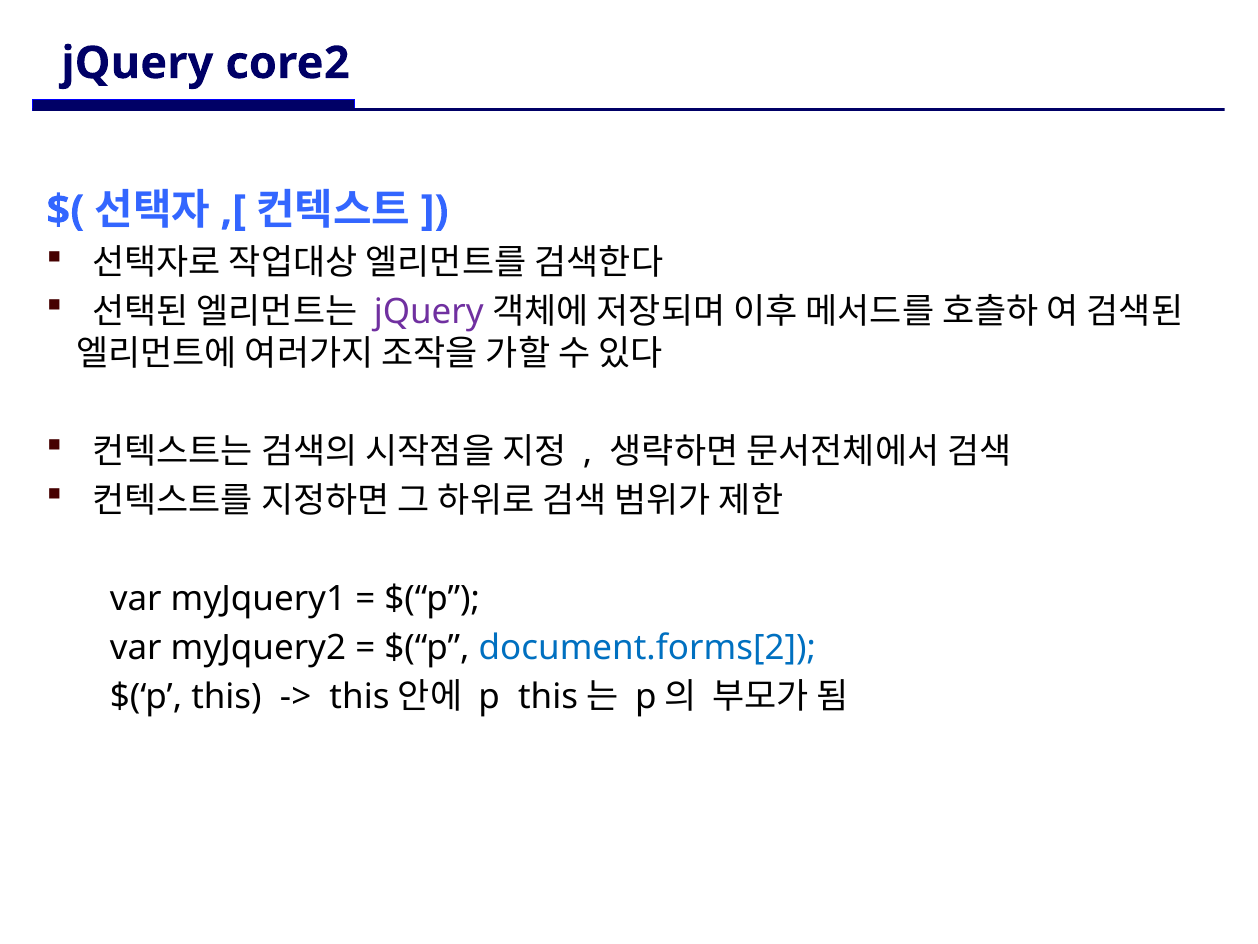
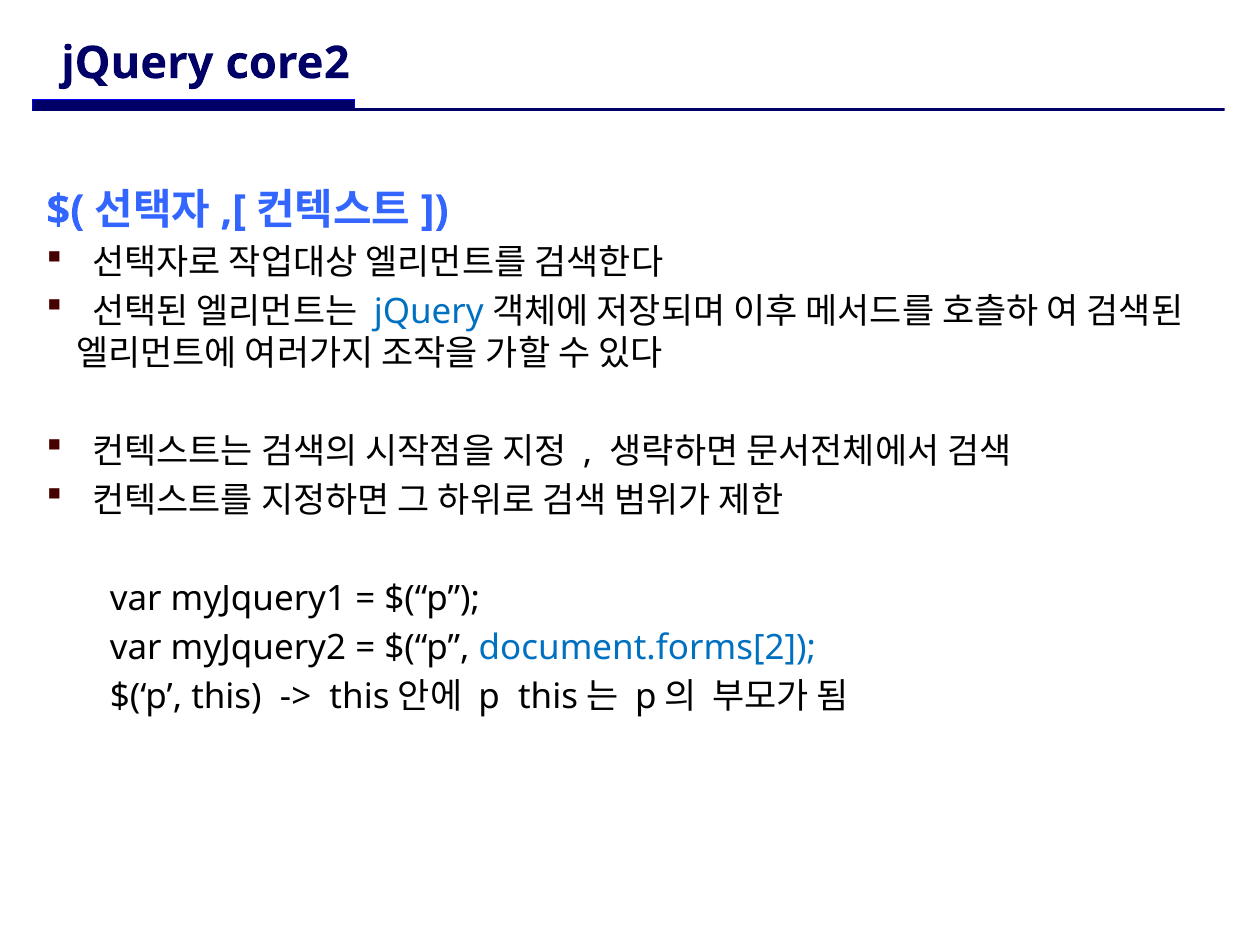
jQuery at (429, 312) colour: purple -> blue
